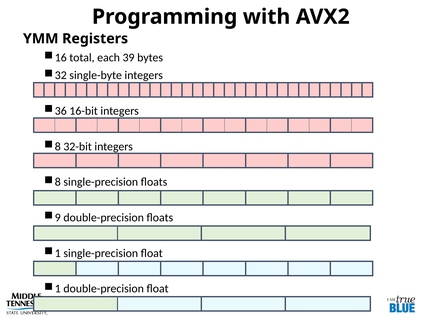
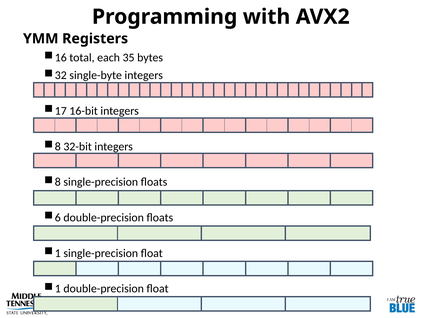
39: 39 -> 35
36: 36 -> 17
9: 9 -> 6
